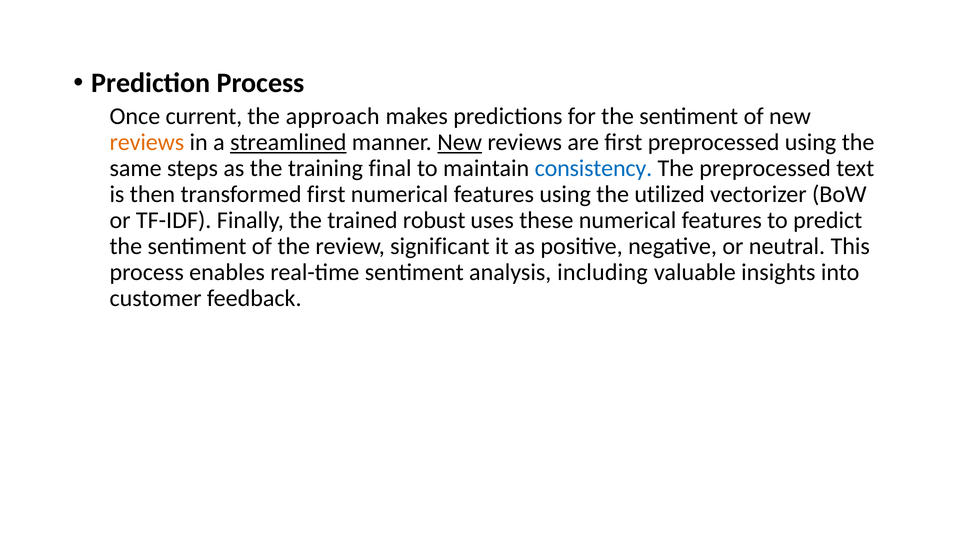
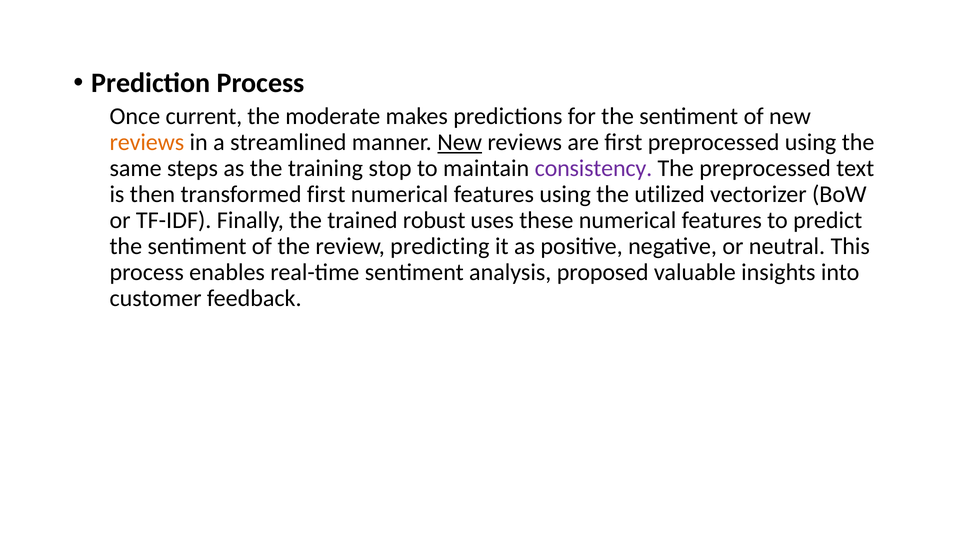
approach: approach -> moderate
streamlined underline: present -> none
final: final -> stop
consistency colour: blue -> purple
significant: significant -> predicting
including: including -> proposed
